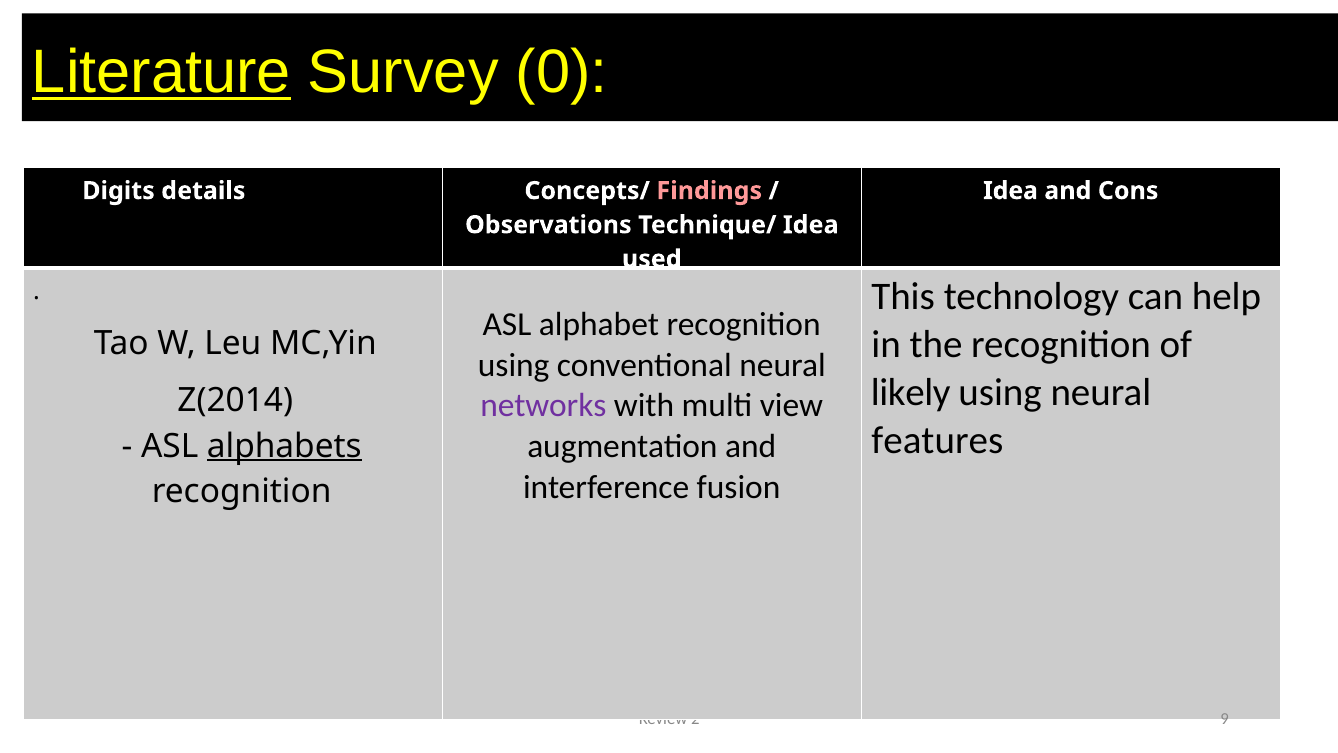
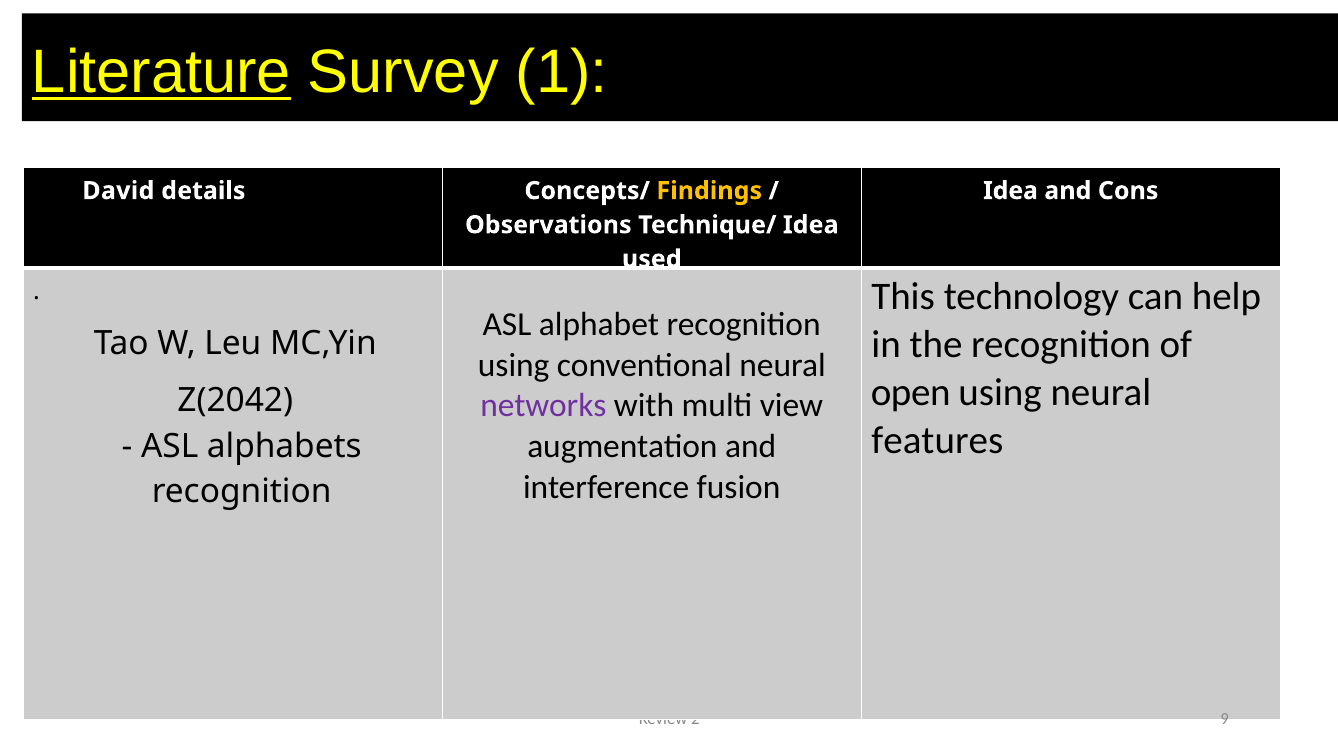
0: 0 -> 1
Digits: Digits -> David
Findings colour: pink -> yellow
likely: likely -> open
Z(2014: Z(2014 -> Z(2042
alphabets underline: present -> none
